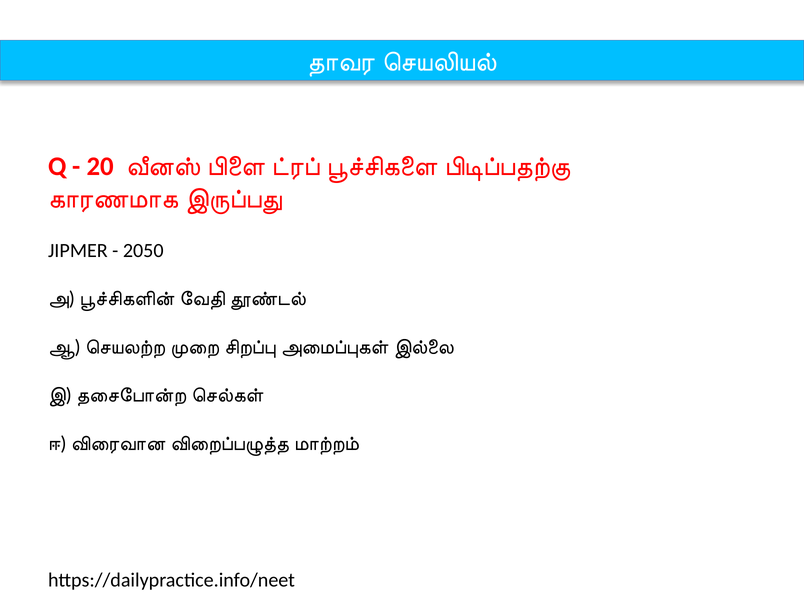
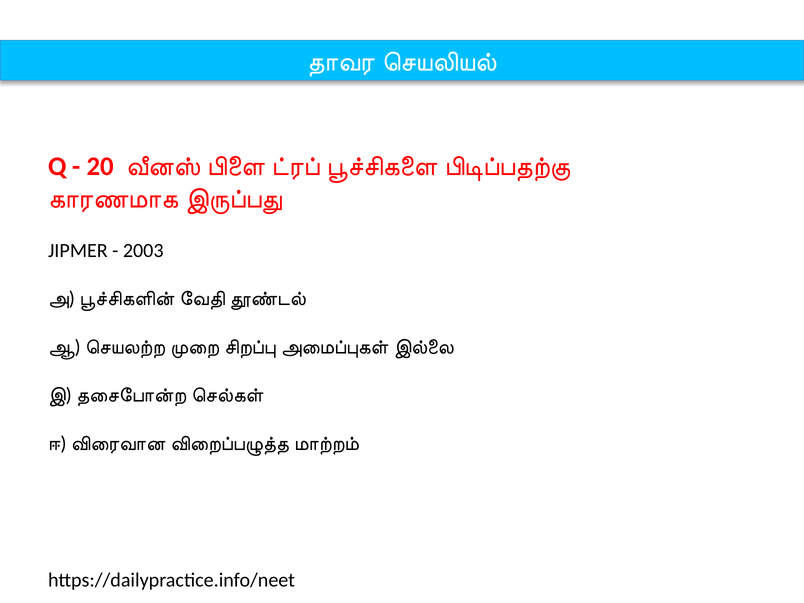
2050: 2050 -> 2003
